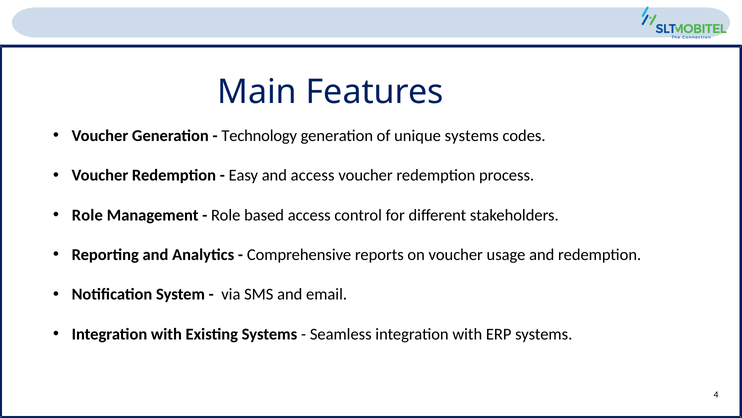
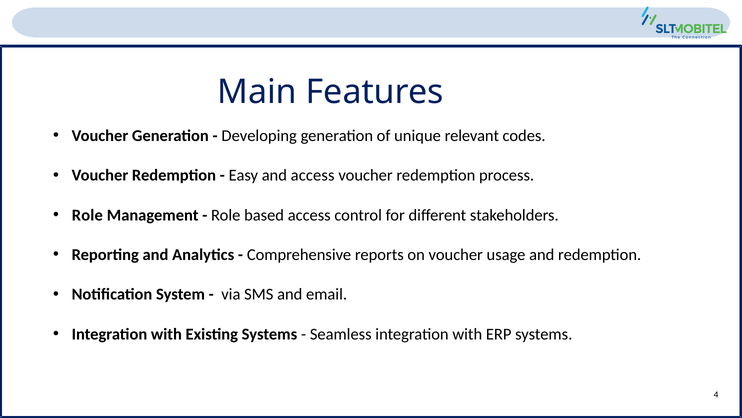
Technology: Technology -> Developing
unique systems: systems -> relevant
